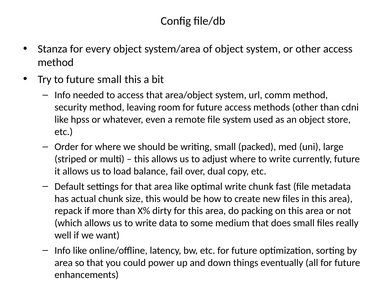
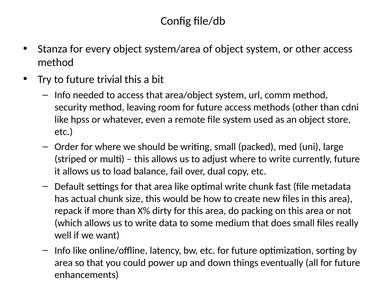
future small: small -> trivial
